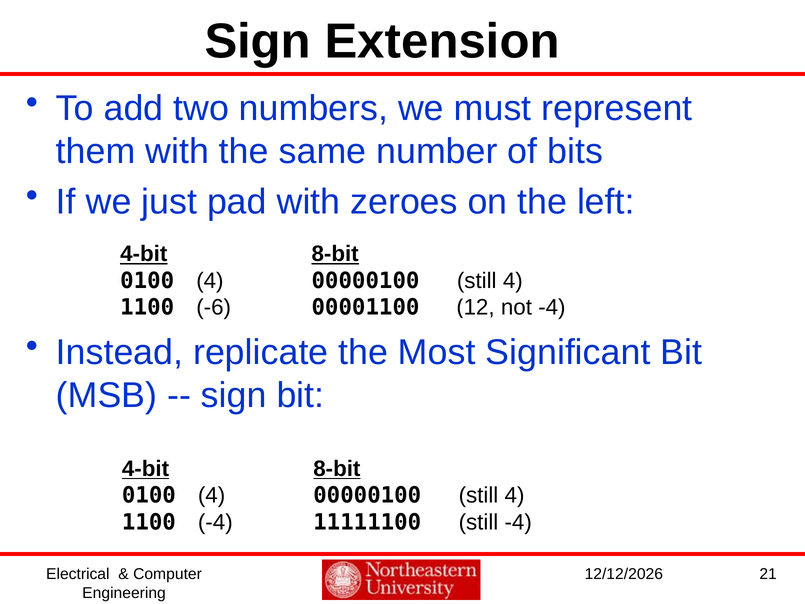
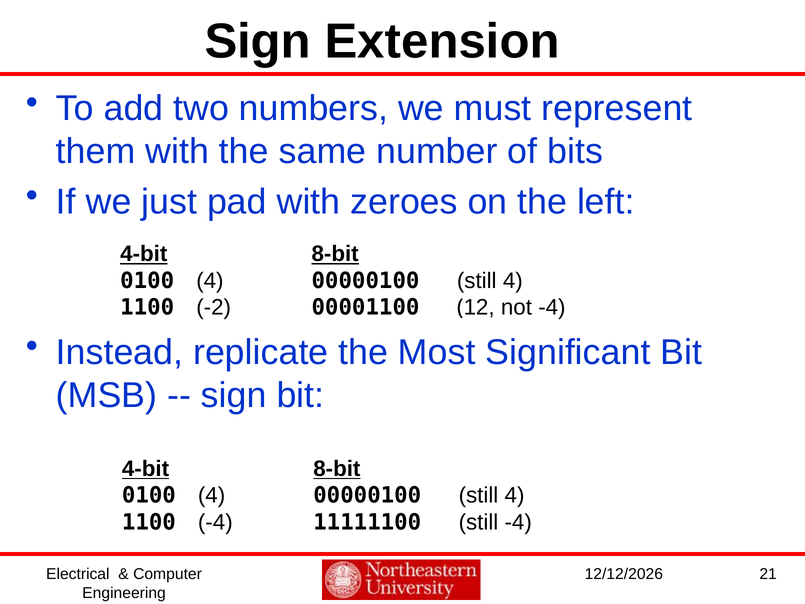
-6: -6 -> -2
